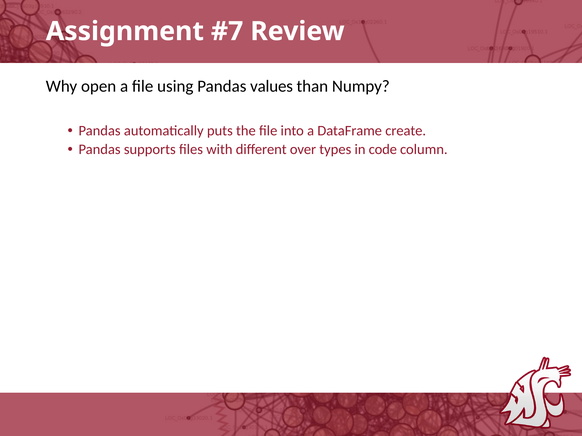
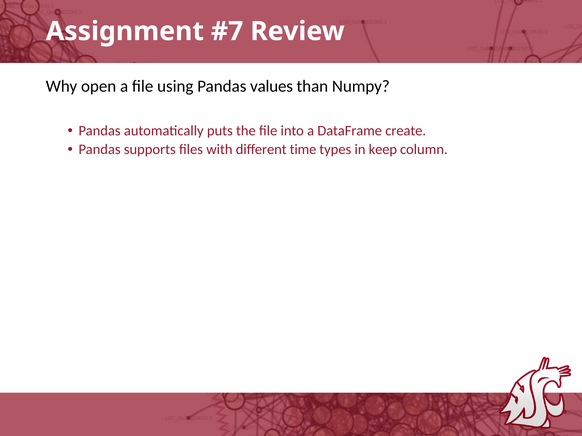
over: over -> time
code: code -> keep
